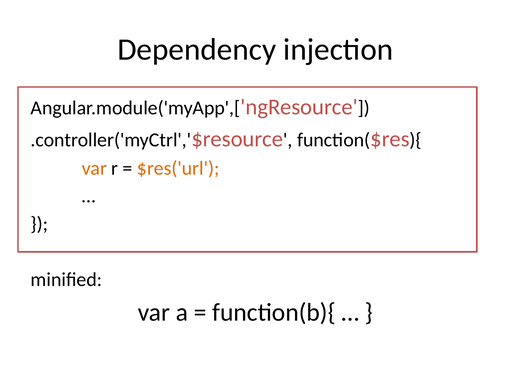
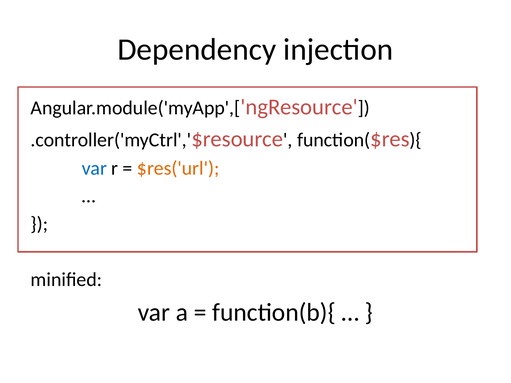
var at (94, 168) colour: orange -> blue
